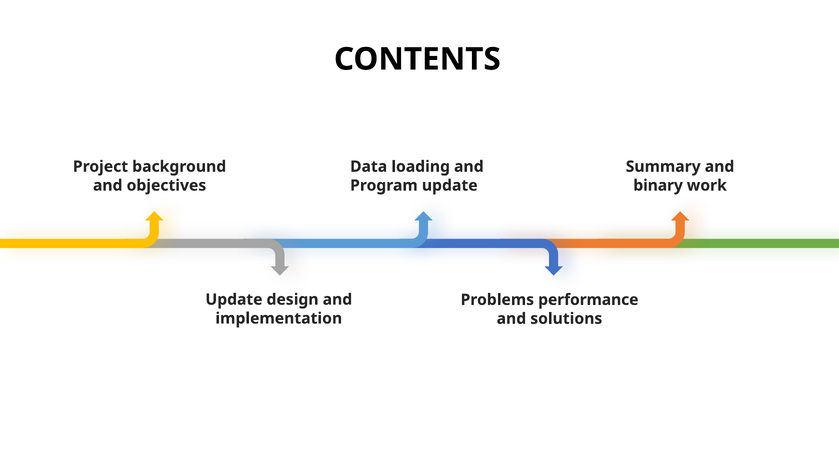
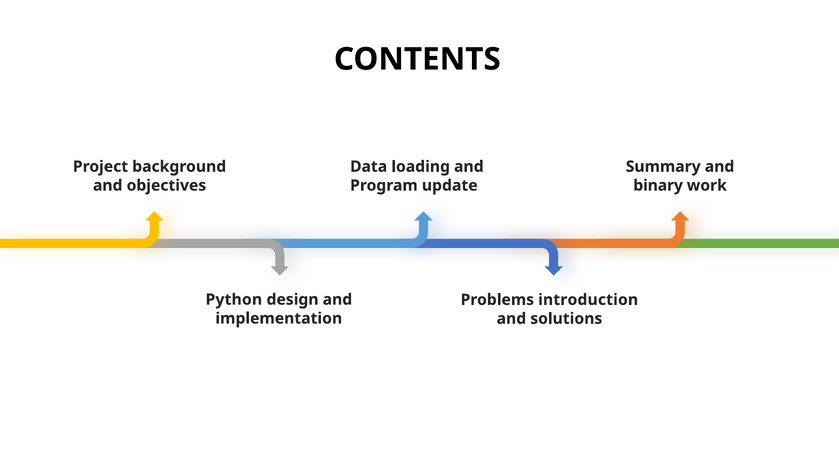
Update at (234, 299): Update -> Python
performance: performance -> introduction
